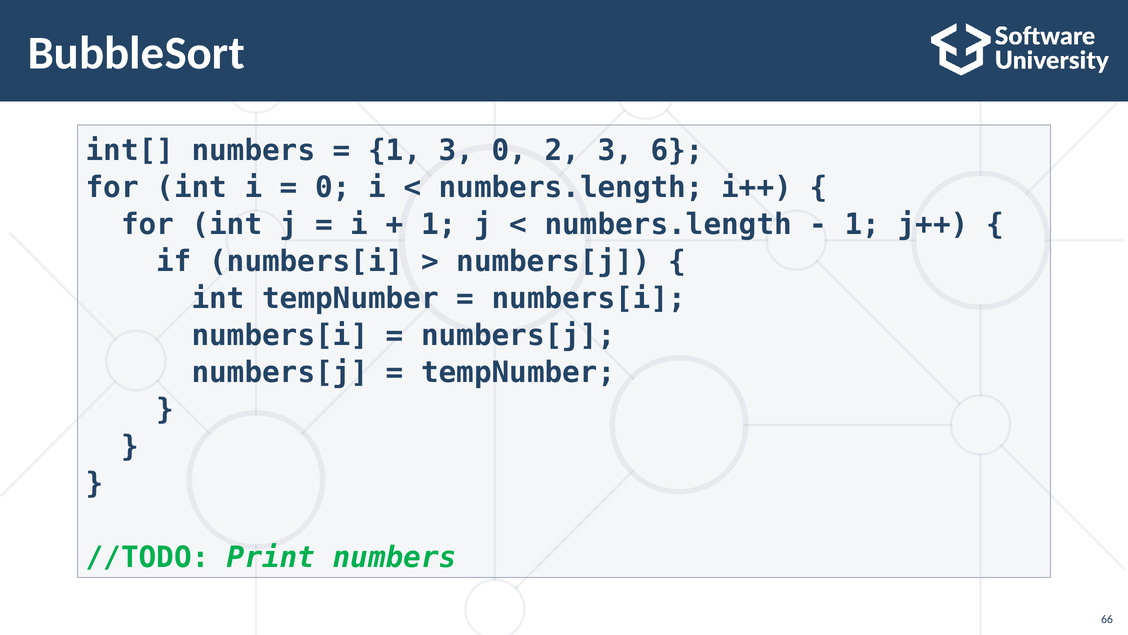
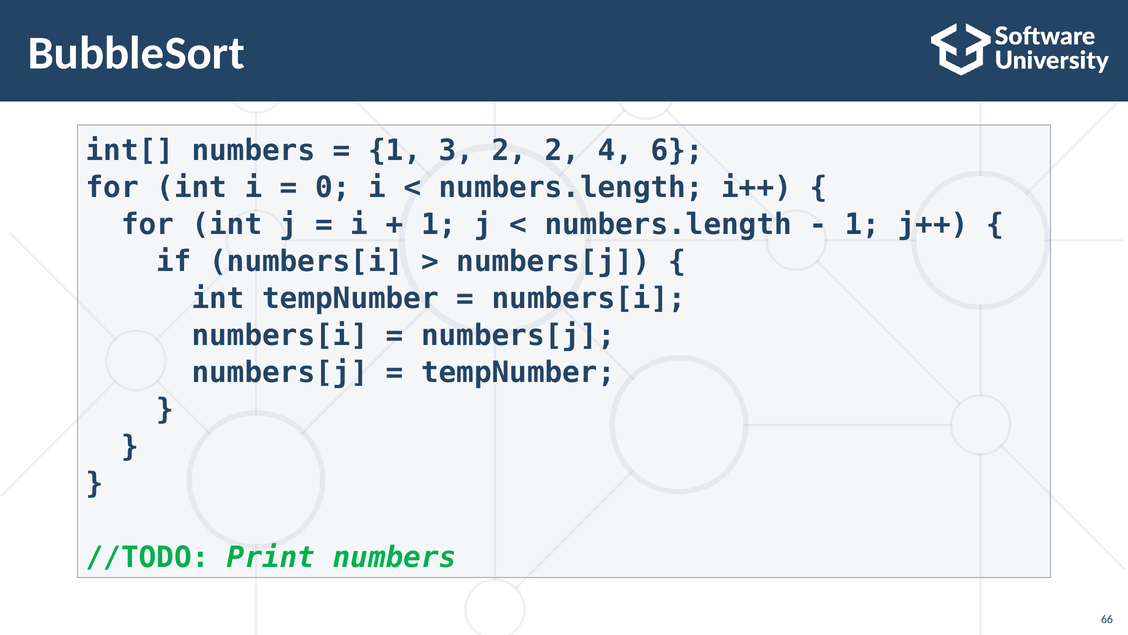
3 0: 0 -> 2
2 3: 3 -> 4
